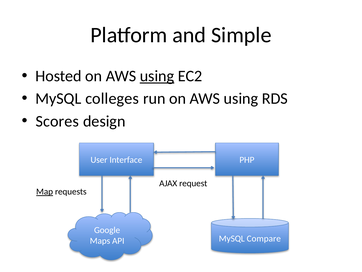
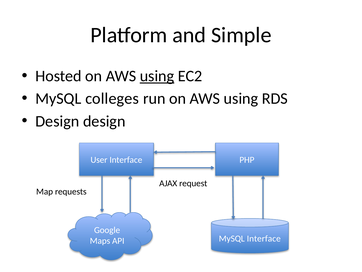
Scores at (57, 121): Scores -> Design
Map underline: present -> none
MySQL Compare: Compare -> Interface
